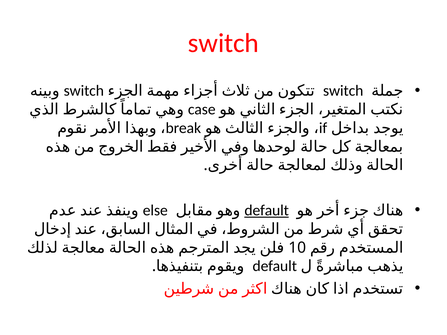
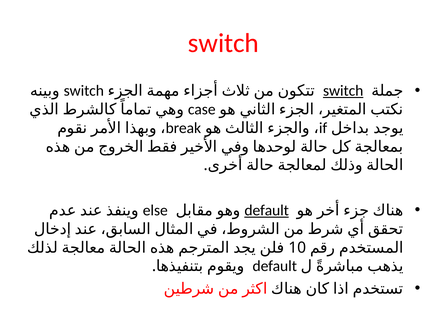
switch at (343, 91) underline: none -> present
